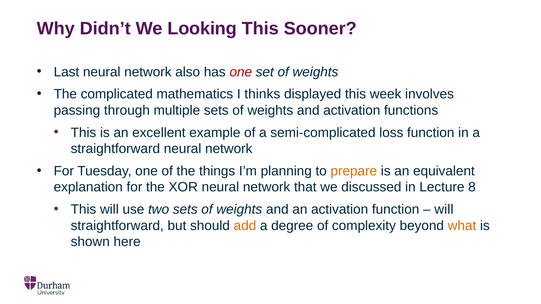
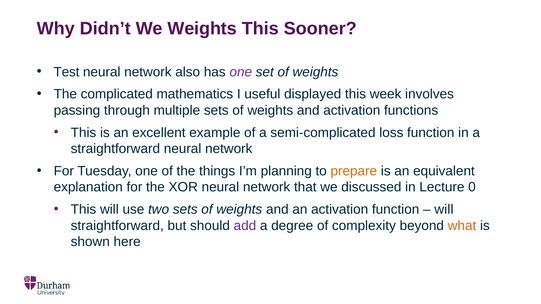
We Looking: Looking -> Weights
Last: Last -> Test
one at (241, 72) colour: red -> purple
thinks: thinks -> useful
8: 8 -> 0
add colour: orange -> purple
